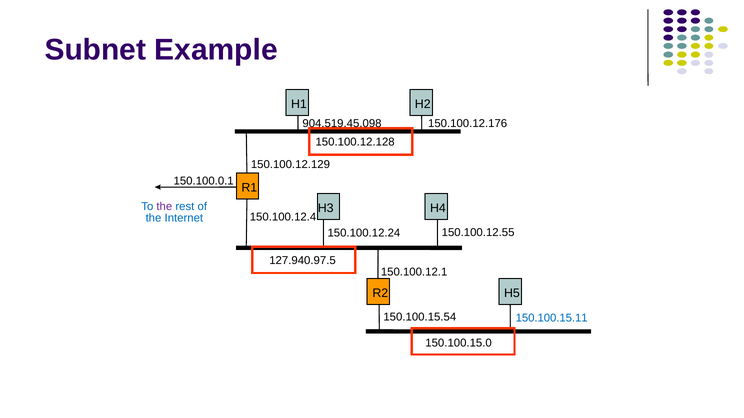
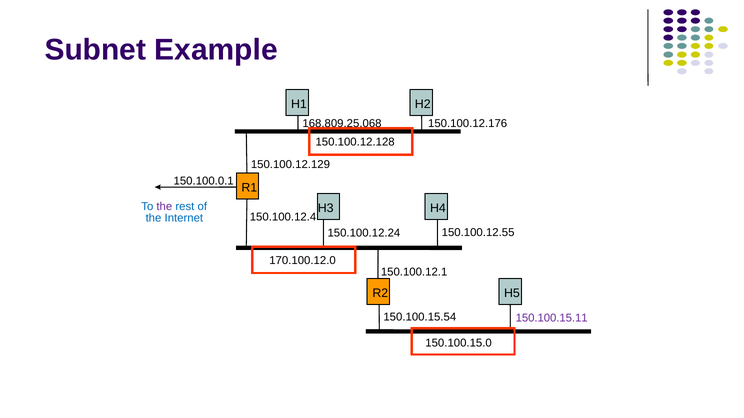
904.519.45.098: 904.519.45.098 -> 168.809.25.068
127.940.97.5: 127.940.97.5 -> 170.100.12.0
150.100.15.11 colour: blue -> purple
